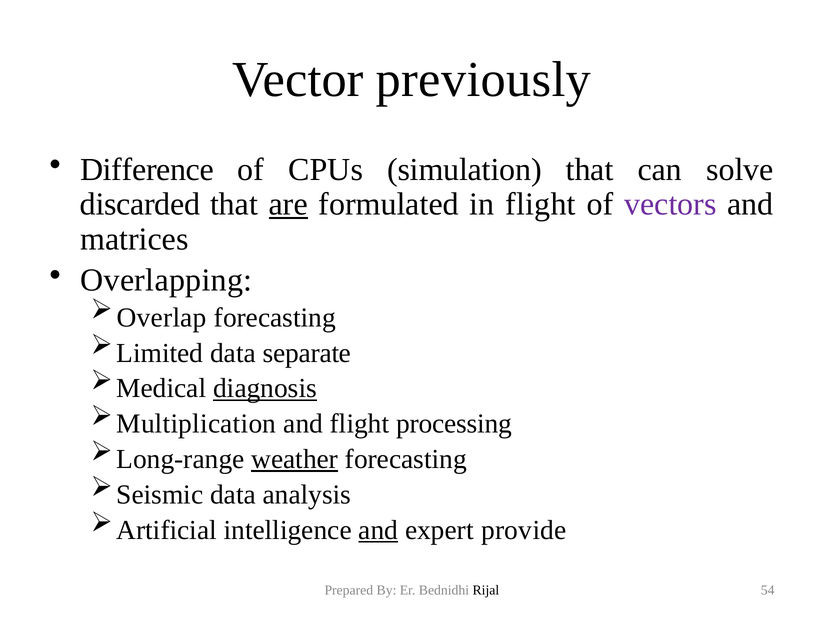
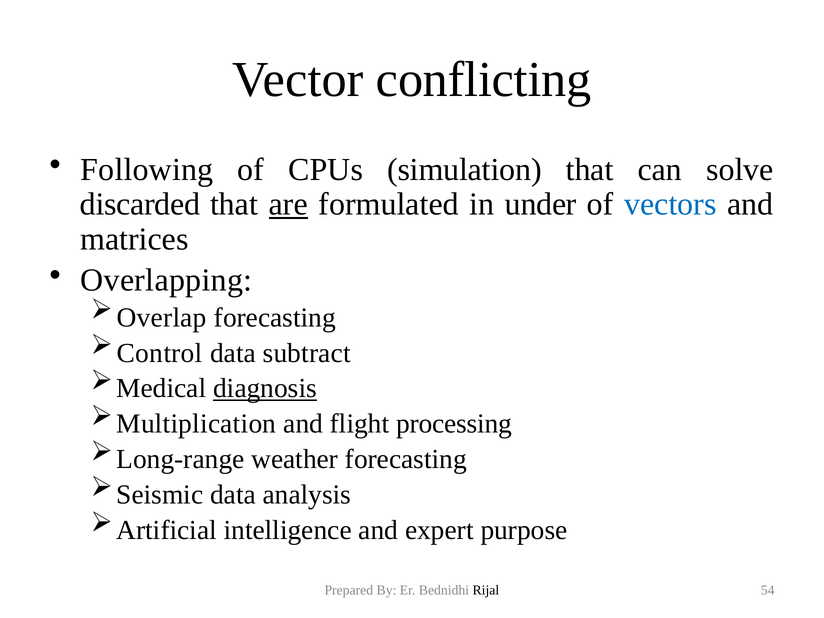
previously: previously -> conflicting
Difference: Difference -> Following
in flight: flight -> under
vectors colour: purple -> blue
Limited: Limited -> Control
separate: separate -> subtract
weather underline: present -> none
and at (378, 530) underline: present -> none
provide: provide -> purpose
